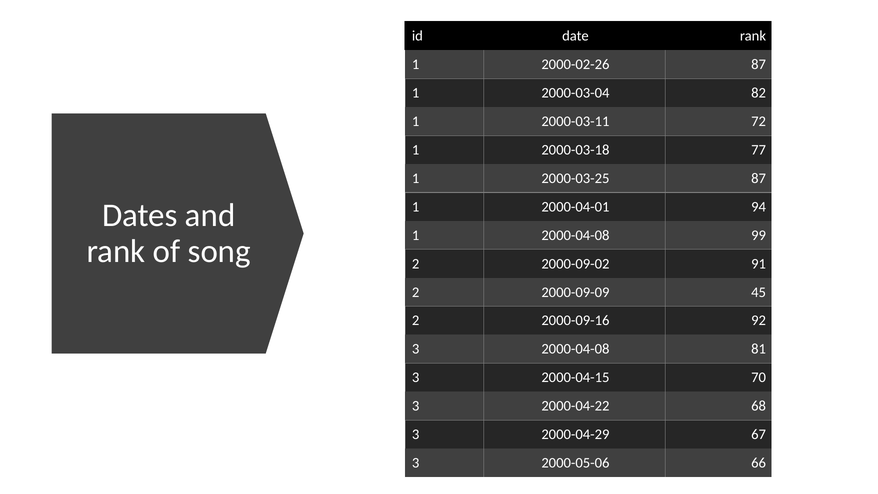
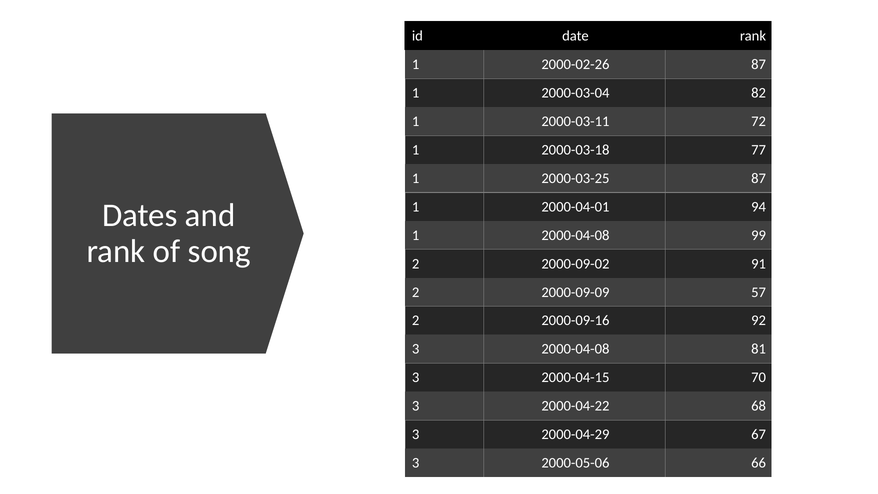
45: 45 -> 57
